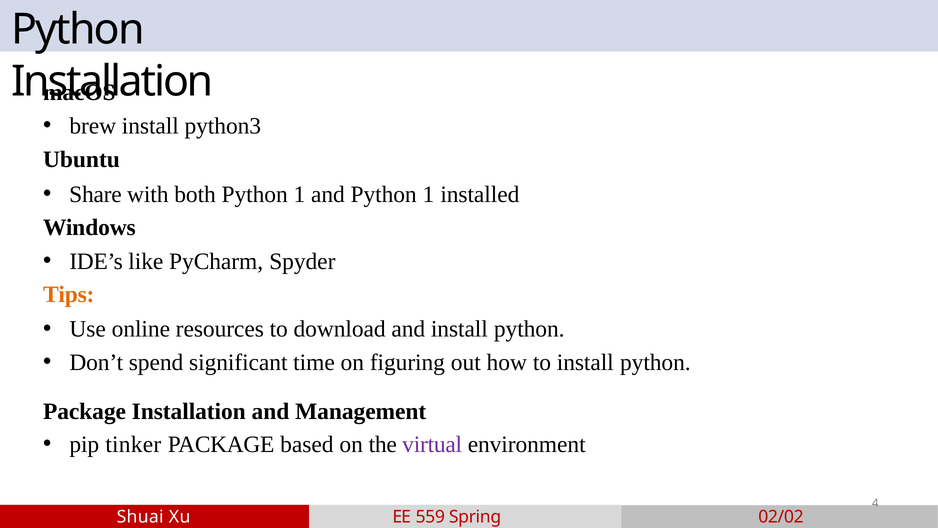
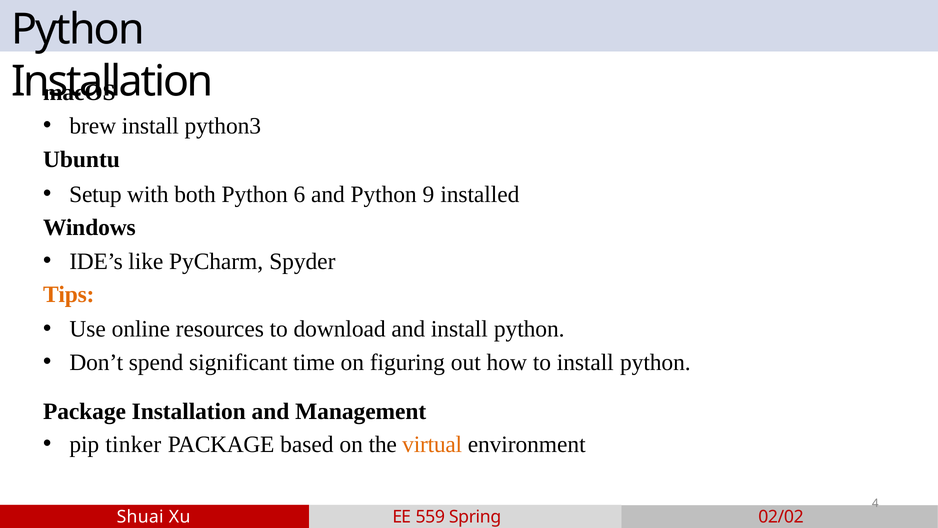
Share: Share -> Setup
both Python 1: 1 -> 6
and Python 1: 1 -> 9
virtual colour: purple -> orange
